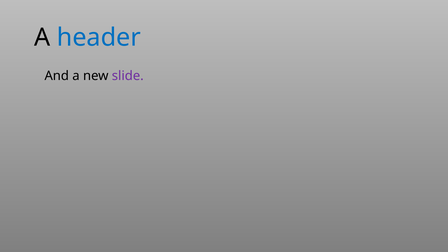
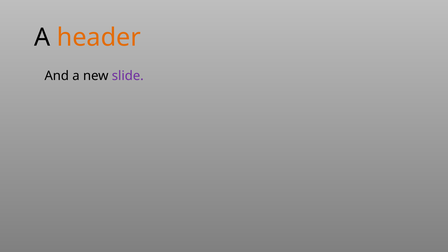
header colour: blue -> orange
